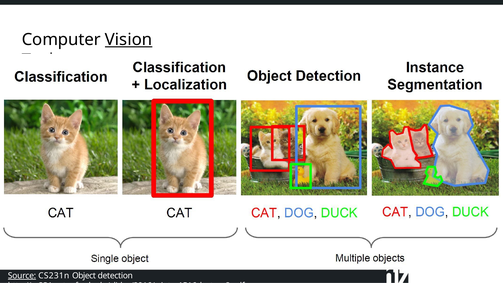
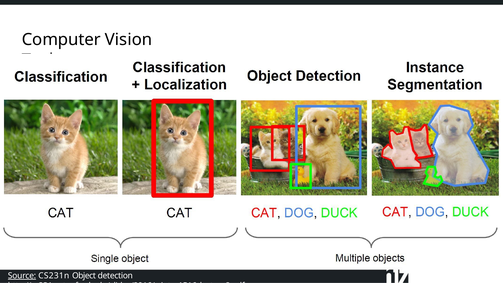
Vision underline: present -> none
